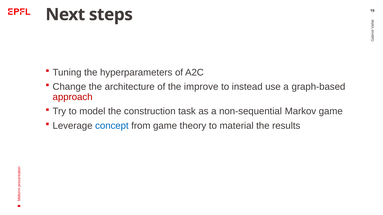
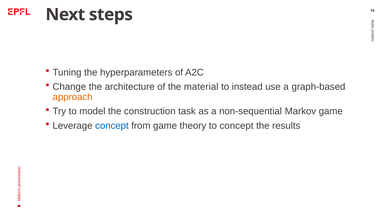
improve: improve -> material
approach colour: red -> orange
to material: material -> concept
